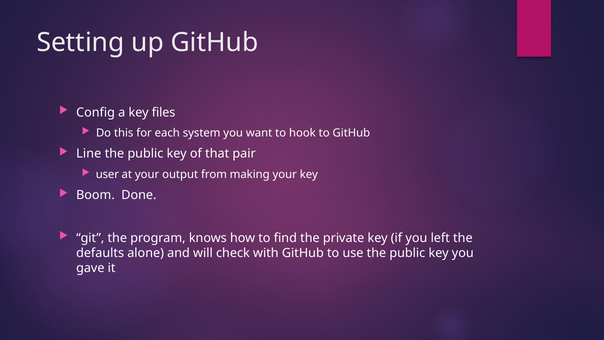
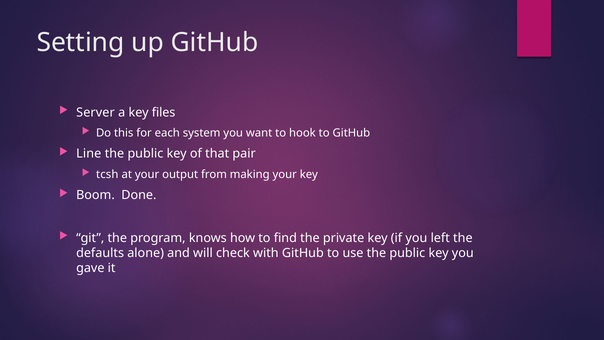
Config: Config -> Server
user: user -> tcsh
